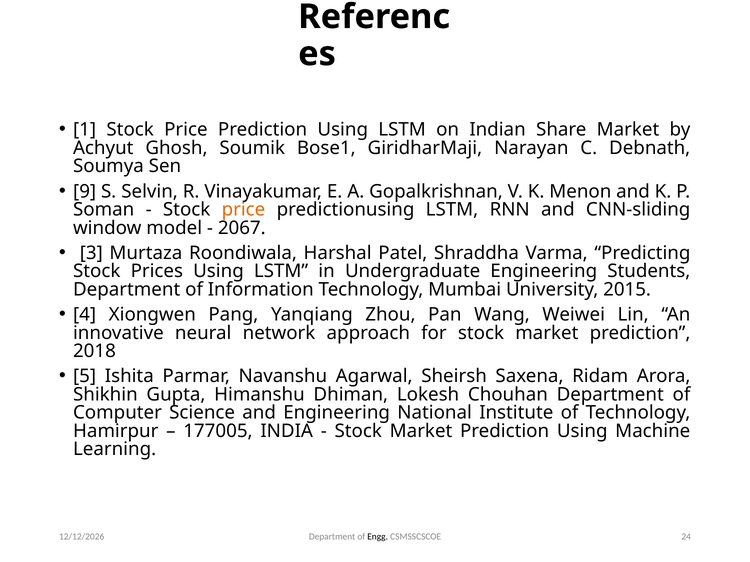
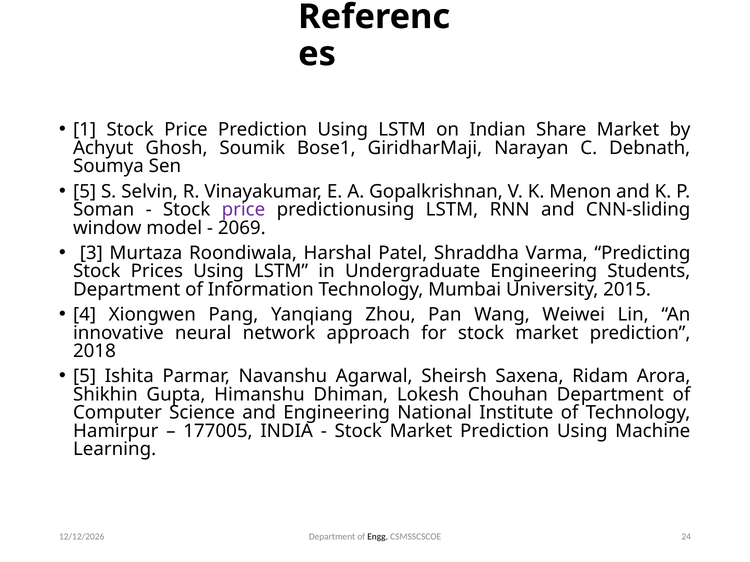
9 at (85, 192): 9 -> 5
price at (243, 210) colour: orange -> purple
2067: 2067 -> 2069
